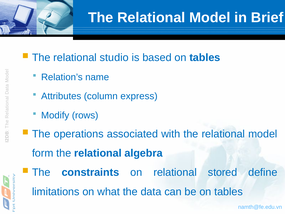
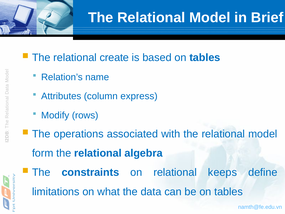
studio: studio -> create
stored: stored -> keeps
